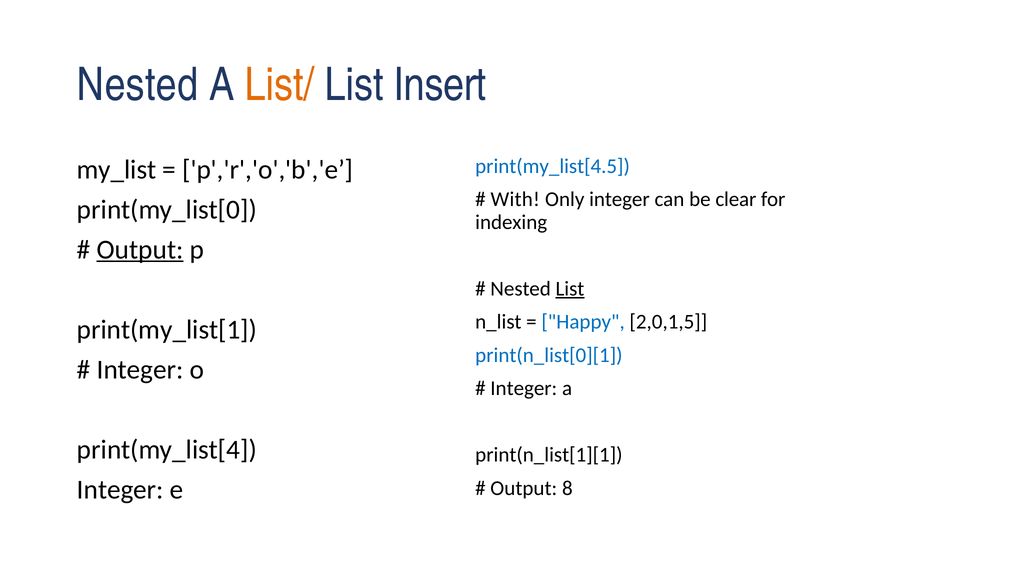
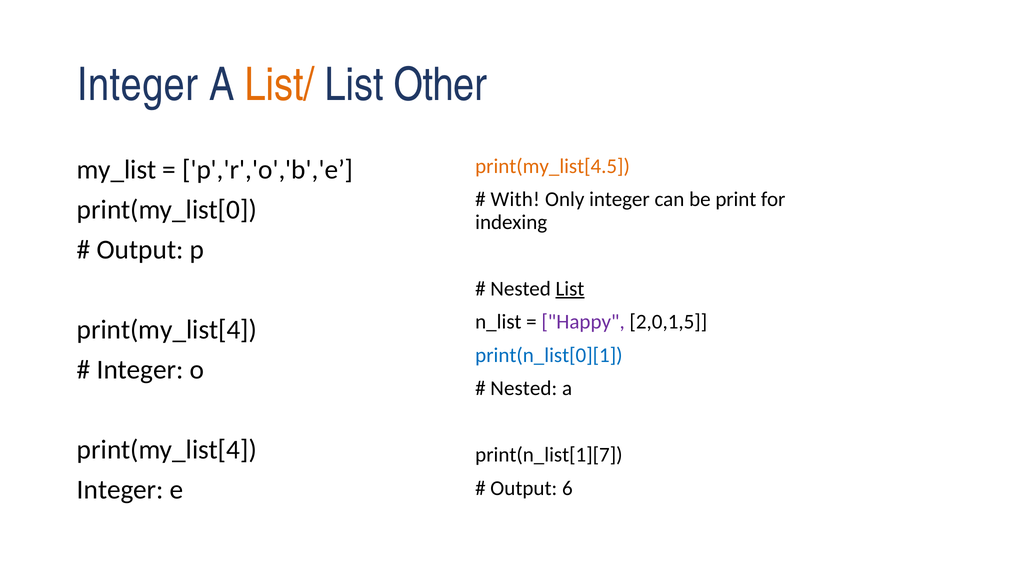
Nested at (138, 85): Nested -> Integer
Insert: Insert -> Other
print(my_list[4.5 colour: blue -> orange
clear: clear -> print
Output at (140, 249) underline: present -> none
Happy colour: blue -> purple
print(my_list[1 at (167, 329): print(my_list[1 -> print(my_list[4
Integer at (524, 388): Integer -> Nested
print(n_list[1][1: print(n_list[1][1 -> print(n_list[1][7
8: 8 -> 6
